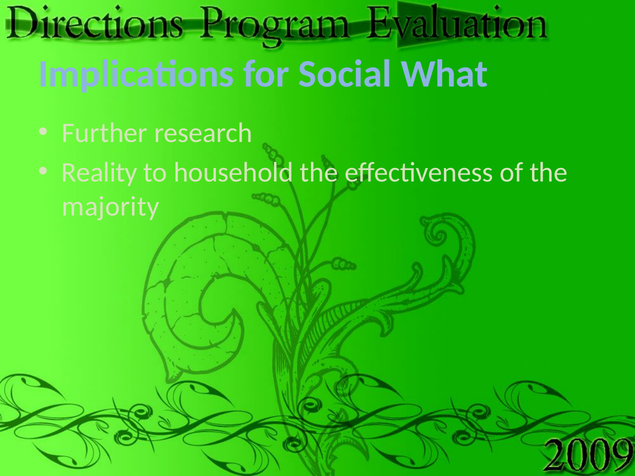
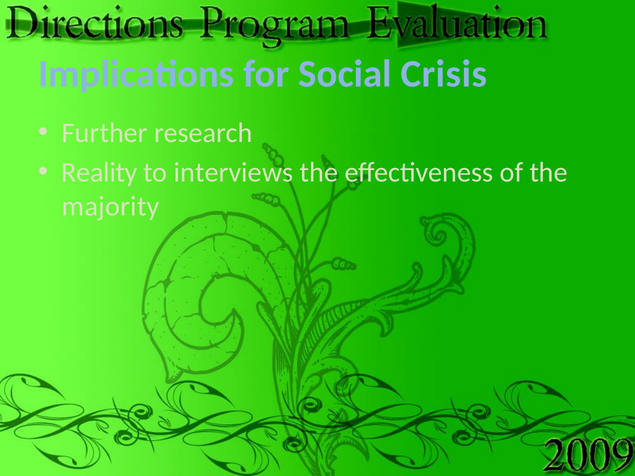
What: What -> Crisis
household: household -> interviews
